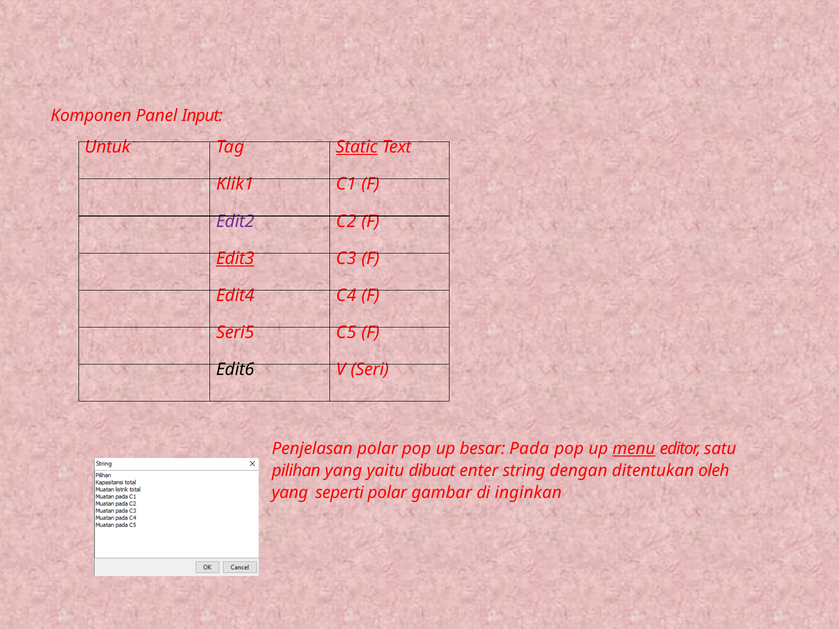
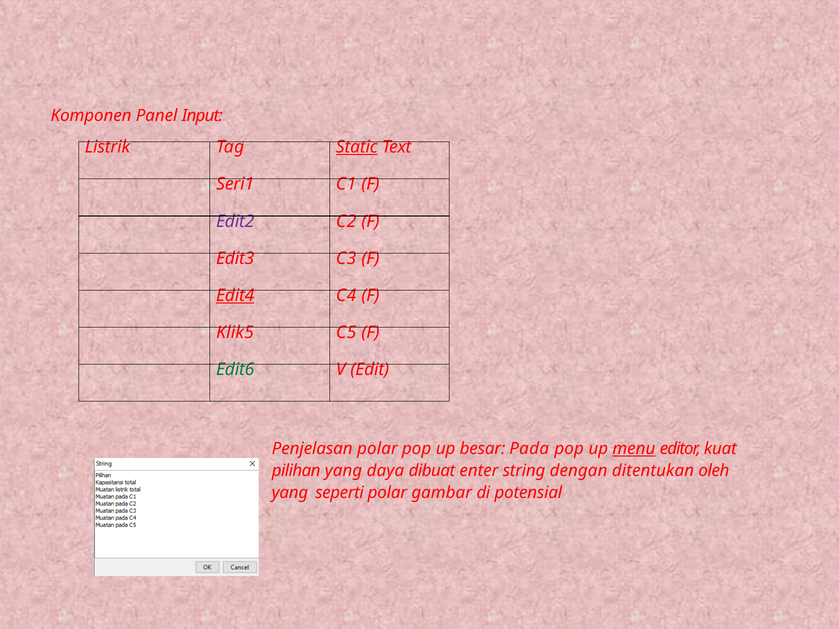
Untuk: Untuk -> Listrik
Klik1: Klik1 -> Seri1
Edit3 underline: present -> none
Edit4 underline: none -> present
Seri5: Seri5 -> Klik5
Edit6 colour: black -> green
Seri: Seri -> Edit
satu: satu -> kuat
yaitu: yaitu -> daya
inginkan: inginkan -> potensial
